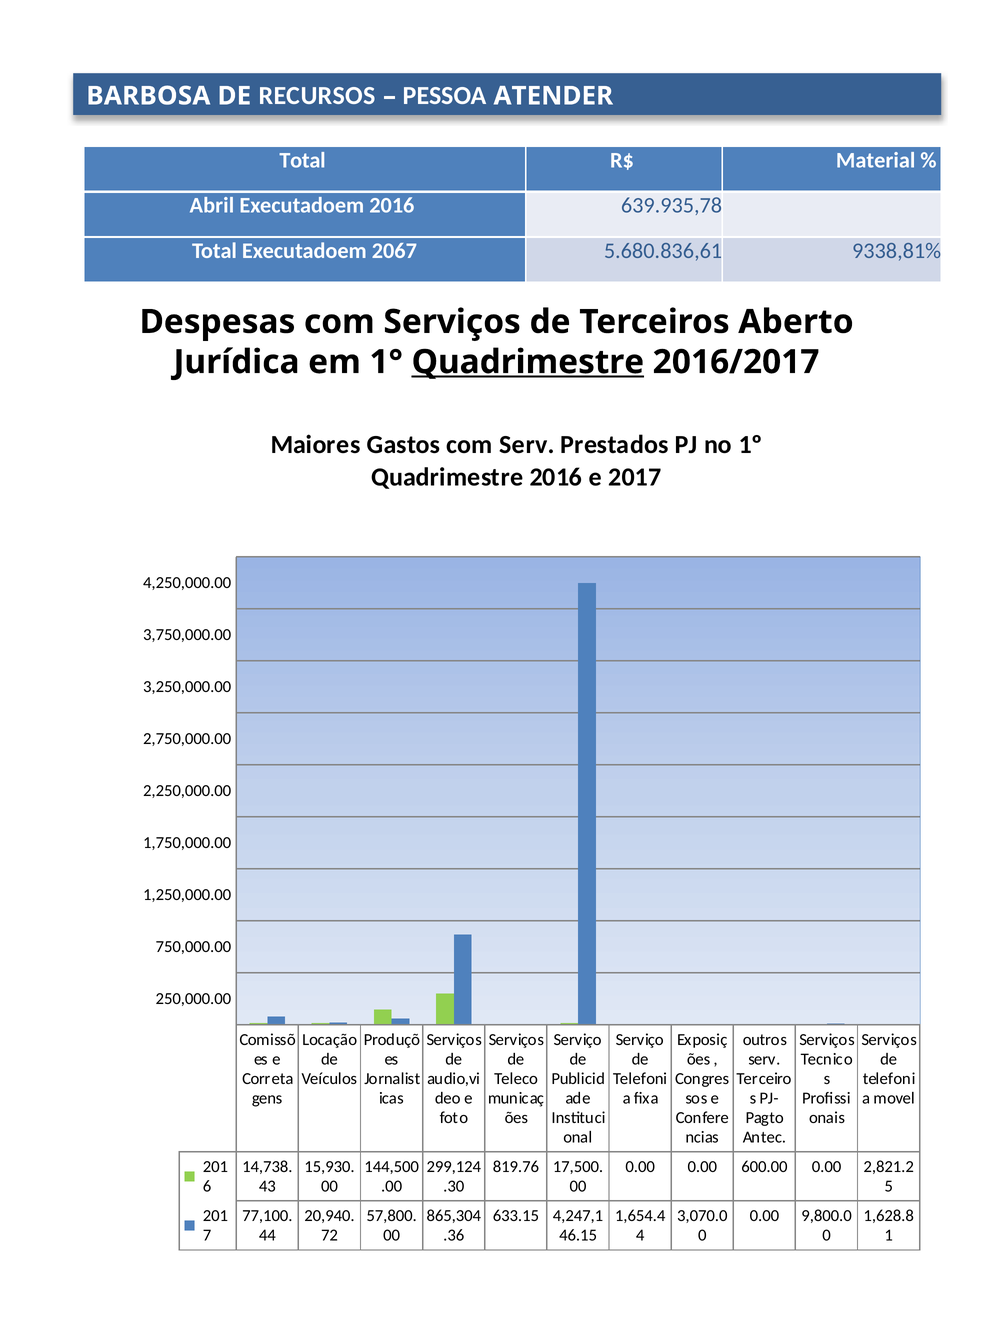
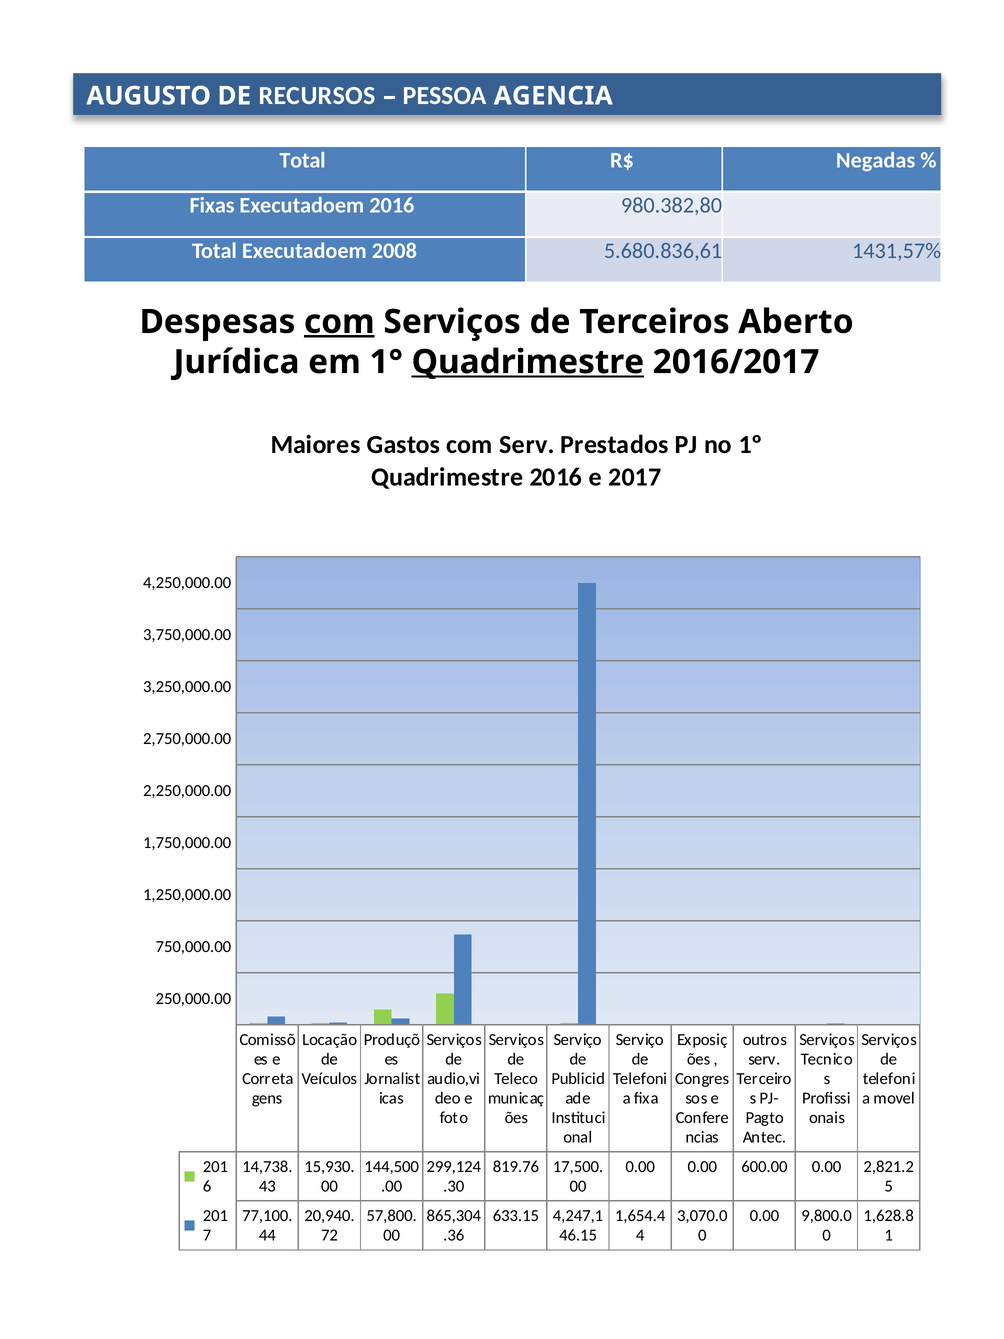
BARBOSA: BARBOSA -> AUGUSTO
ATENDER: ATENDER -> AGENCIA
Material: Material -> Negadas
Abril: Abril -> Fixas
639.935,78: 639.935,78 -> 980.382,80
2067: 2067 -> 2008
9338,81%: 9338,81% -> 1431,57%
com at (339, 322) underline: none -> present
